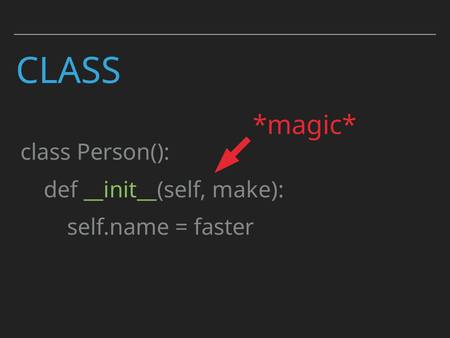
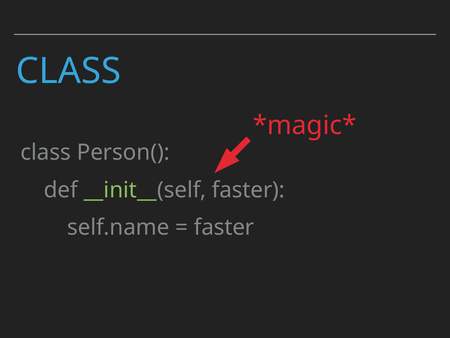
__init__(self make: make -> faster
